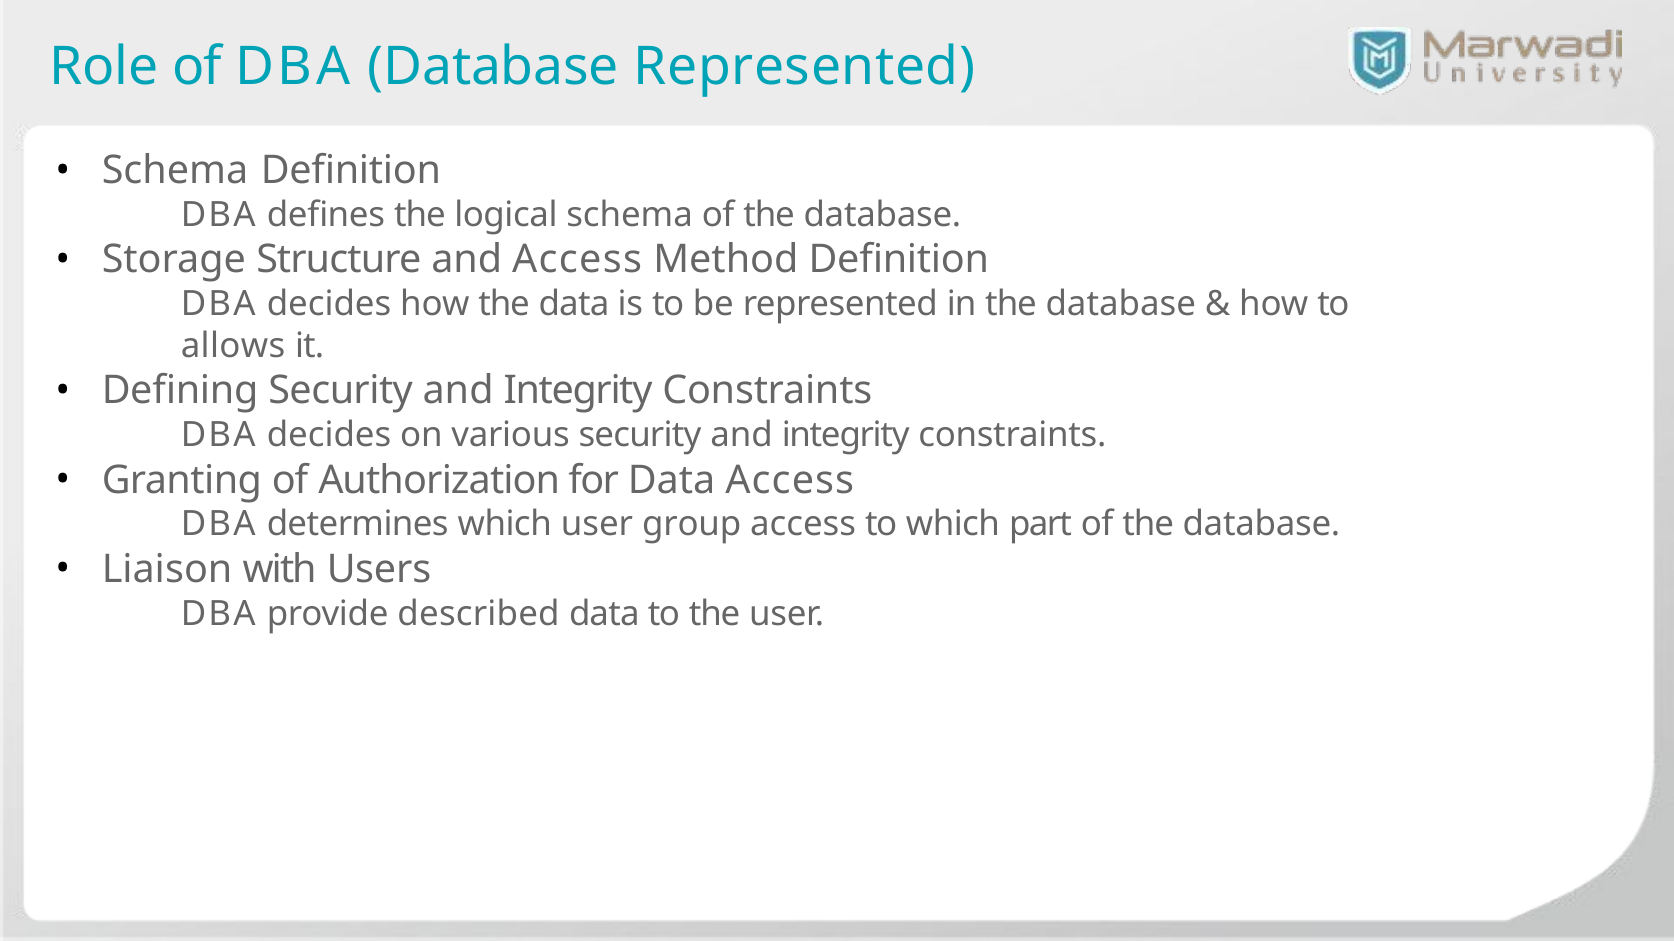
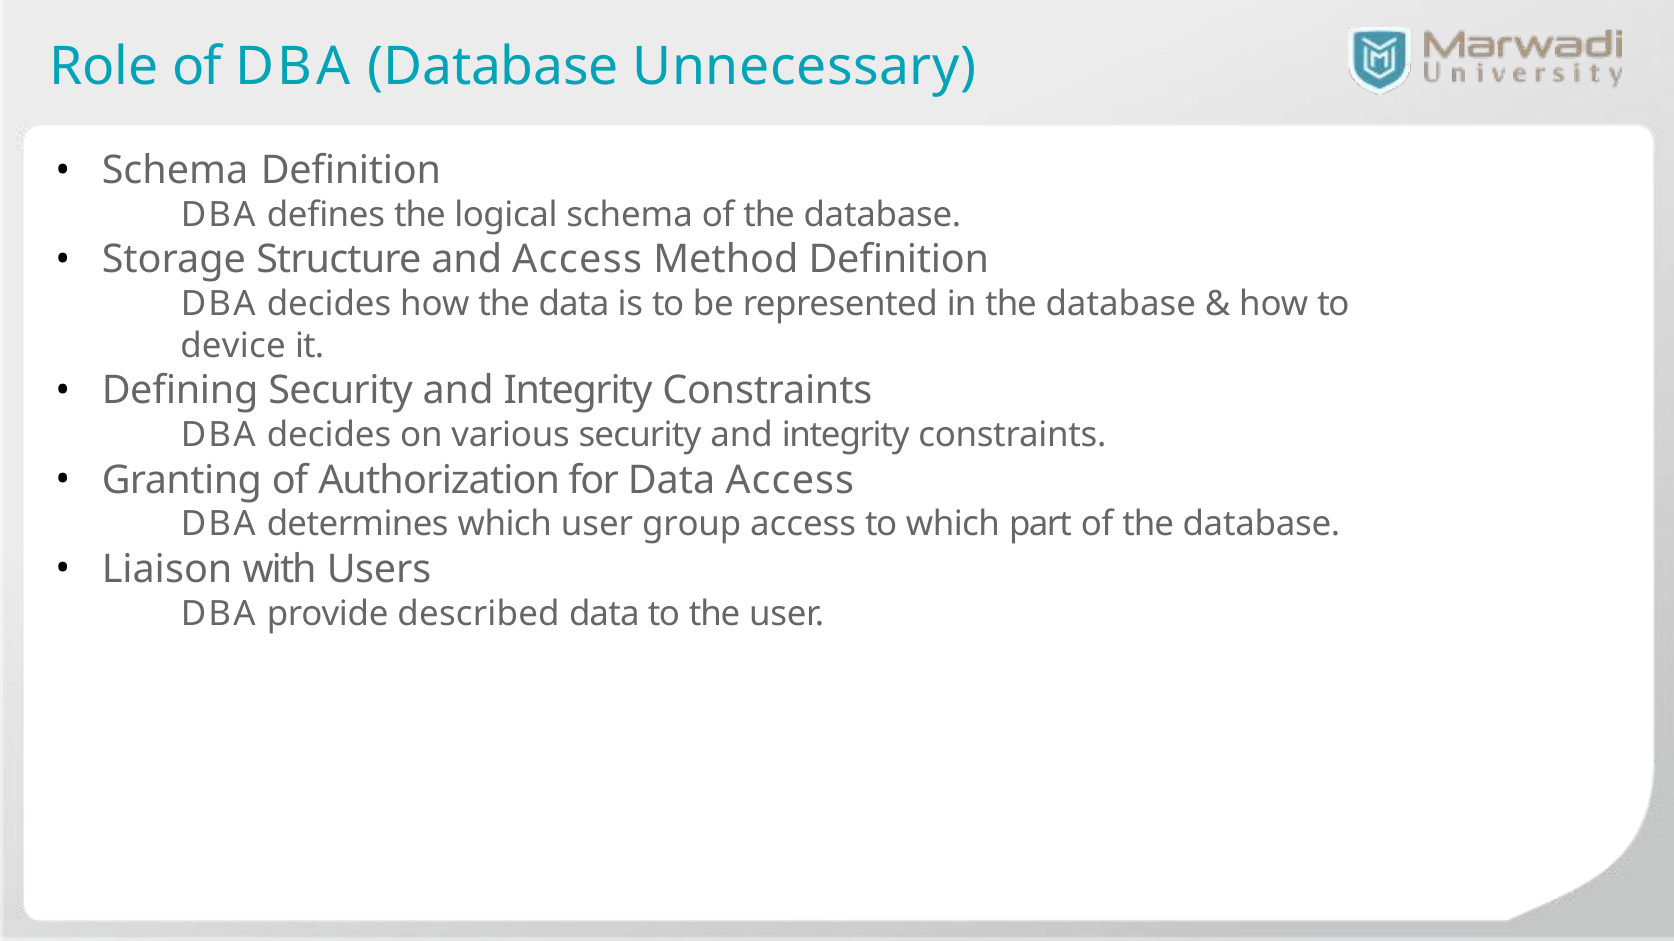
Database Represented: Represented -> Unnecessary
allows: allows -> device
